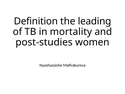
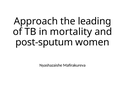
Definition: Definition -> Approach
post-studies: post-studies -> post-sputum
